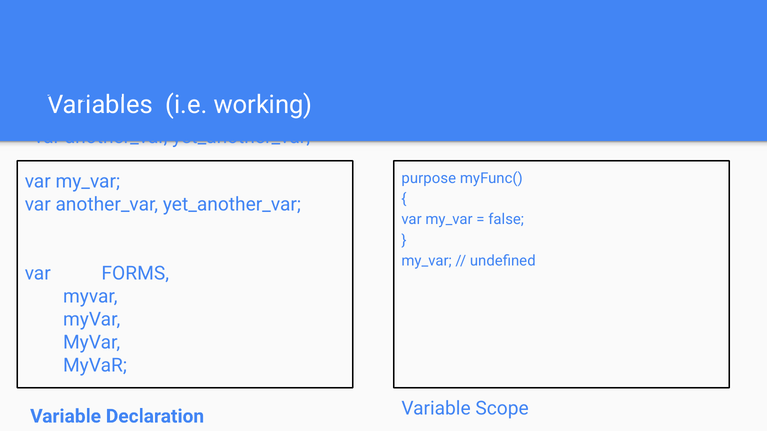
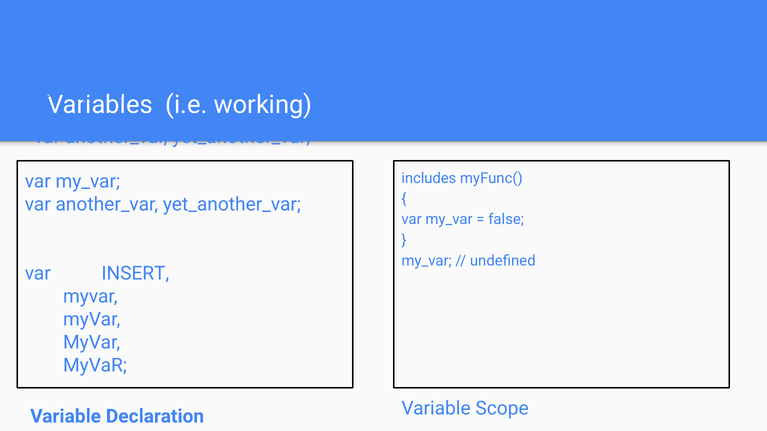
purpose: purpose -> includes
FORMS: FORMS -> INSERT
